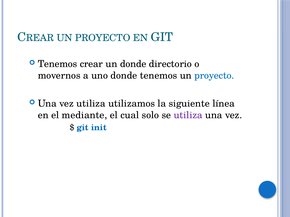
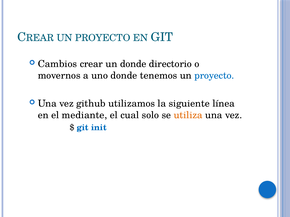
Tenemos at (58, 64): Tenemos -> Cambios
vez utiliza: utiliza -> github
utiliza at (188, 115) colour: purple -> orange
